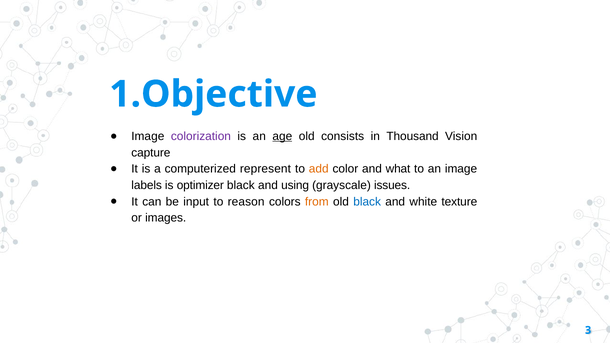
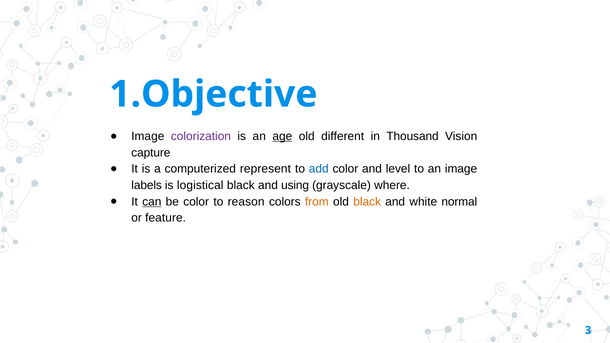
consists: consists -> different
add colour: orange -> blue
what: what -> level
optimizer: optimizer -> logistical
issues: issues -> where
can underline: none -> present
be input: input -> color
black at (367, 202) colour: blue -> orange
texture: texture -> normal
images: images -> feature
